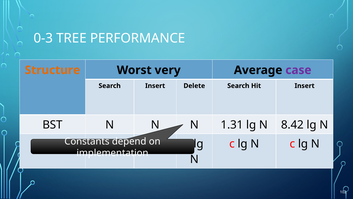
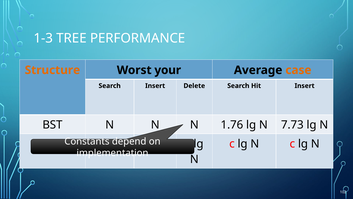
0-3: 0-3 -> 1-3
very: very -> your
case colour: purple -> orange
1.31: 1.31 -> 1.76
8.42: 8.42 -> 7.73
